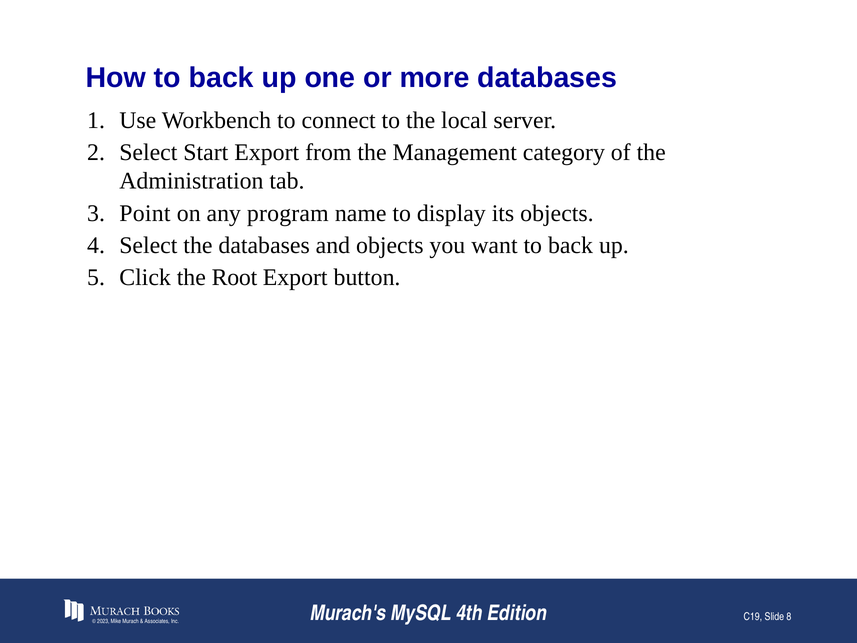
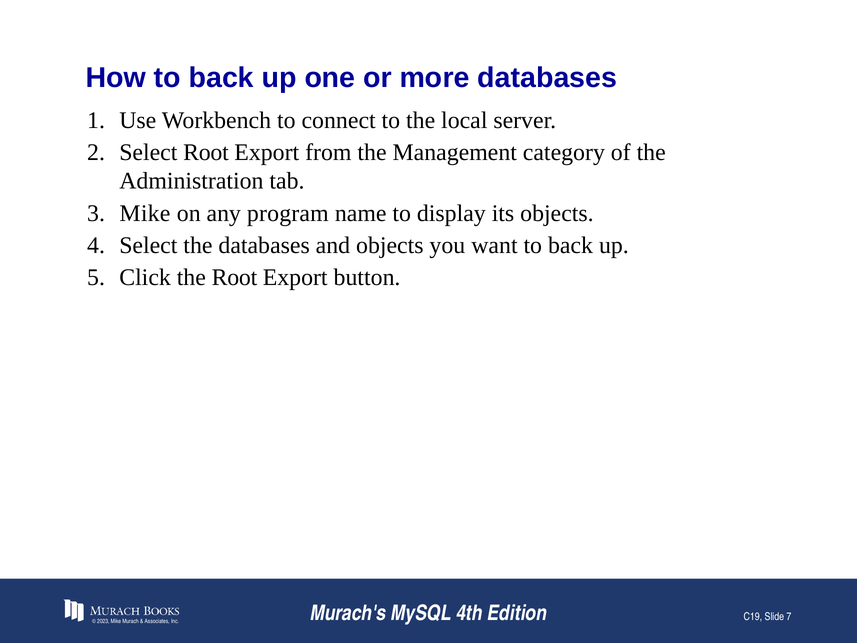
Select Start: Start -> Root
Point at (145, 213): Point -> Mike
8: 8 -> 7
